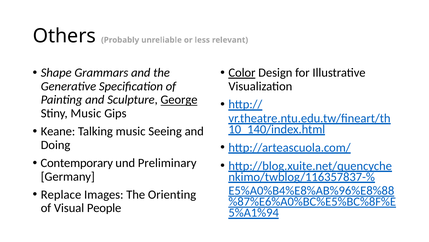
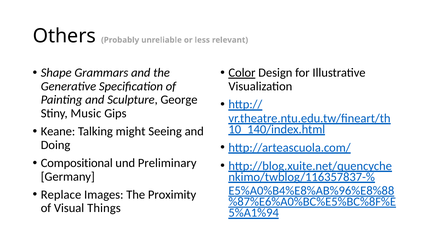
George underline: present -> none
Talking music: music -> might
Contemporary: Contemporary -> Compositional
Orienting: Orienting -> Proximity
People: People -> Things
